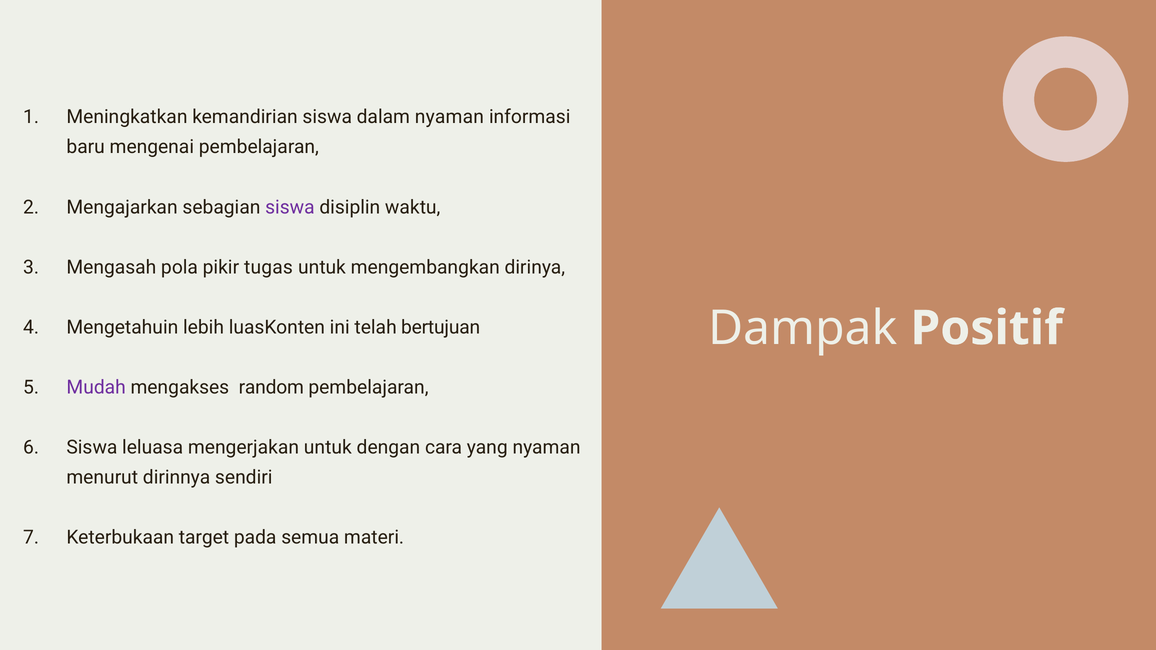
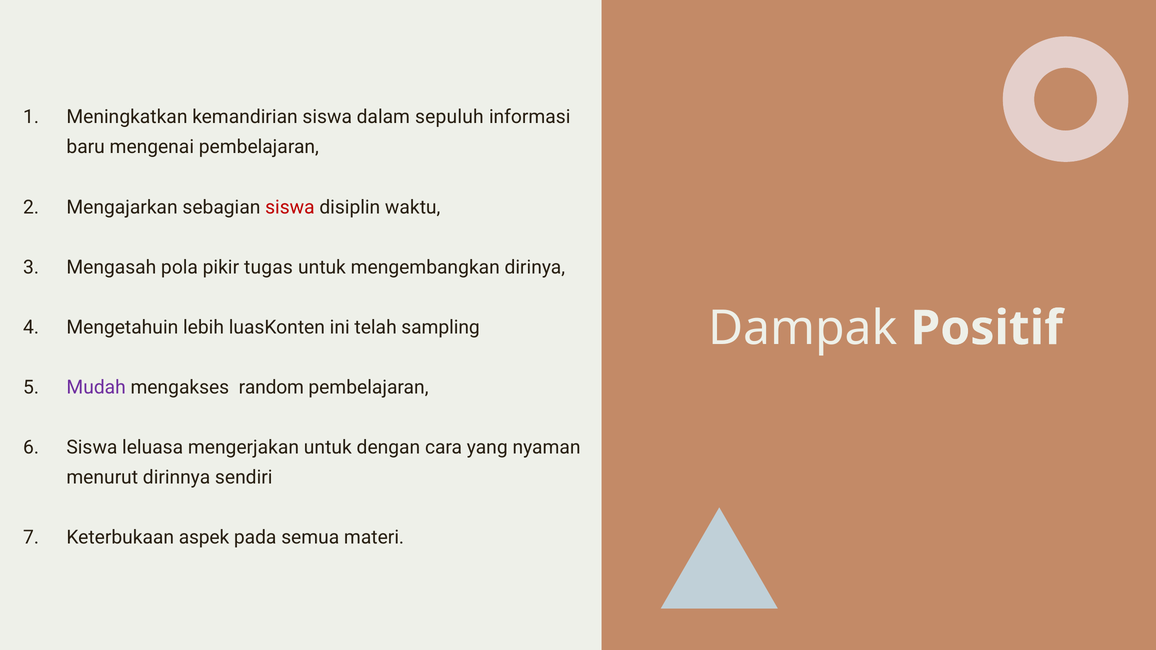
dalam nyaman: nyaman -> sepuluh
siswa at (290, 207) colour: purple -> red
bertujuan: bertujuan -> sampling
target: target -> aspek
